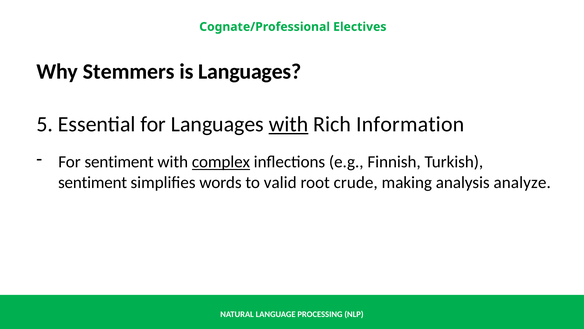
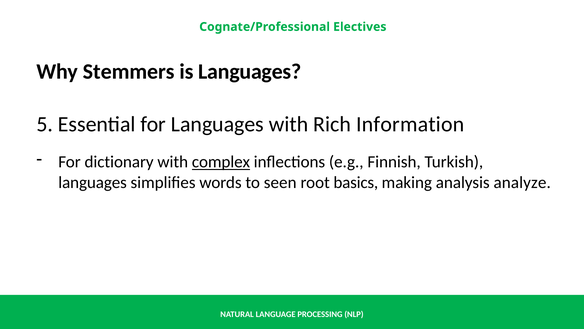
with at (289, 124) underline: present -> none
For sentiment: sentiment -> dictionary
sentiment at (93, 182): sentiment -> languages
valid: valid -> seen
crude: crude -> basics
